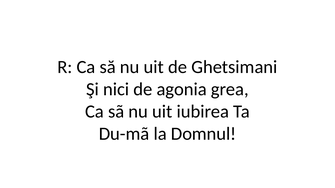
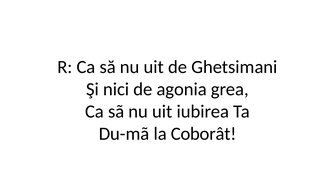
Domnul: Domnul -> Coborât
